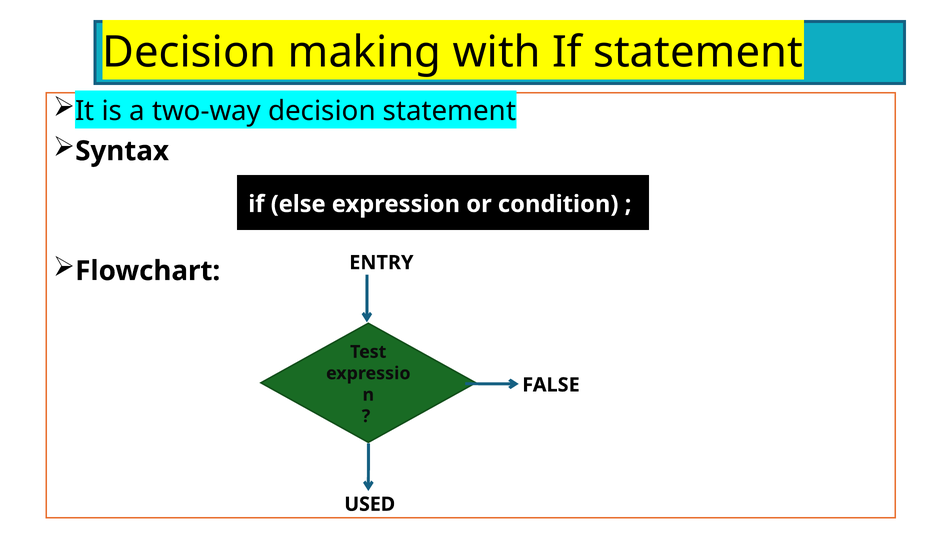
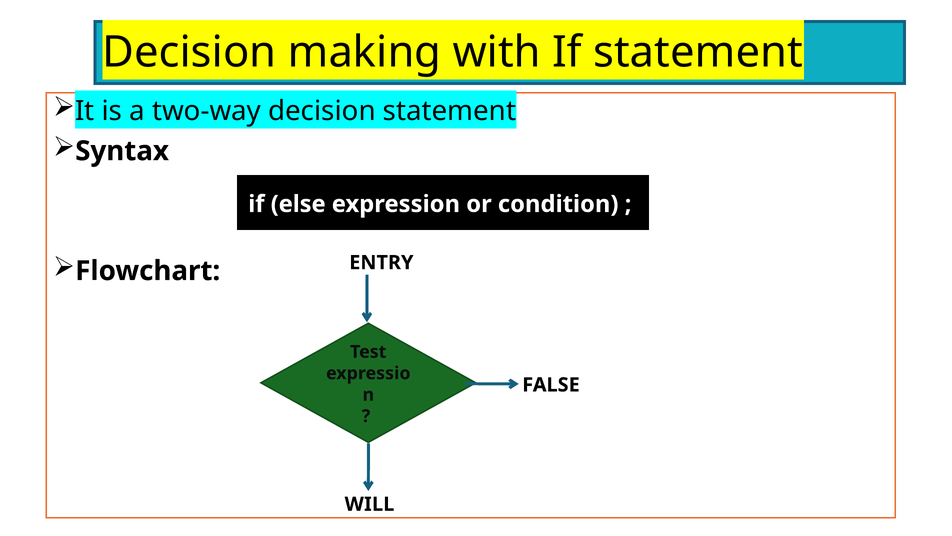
USED: USED -> WILL
